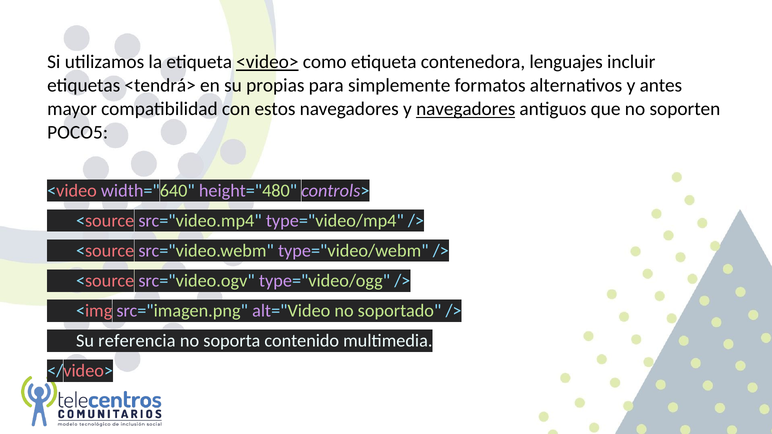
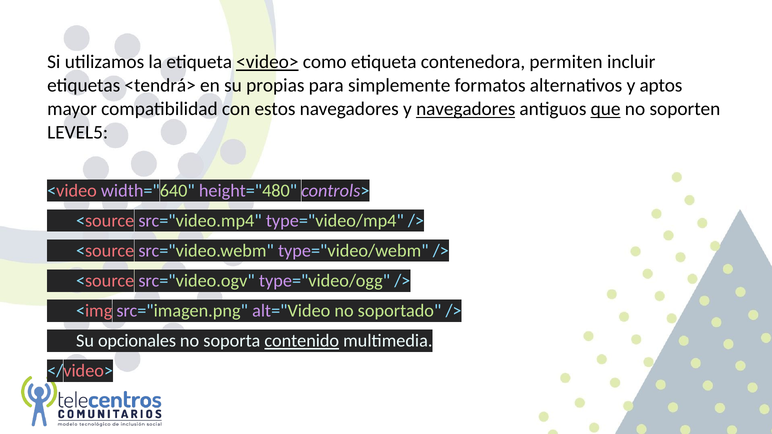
lenguajes: lenguajes -> permiten
antes: antes -> aptos
que underline: none -> present
POCO5: POCO5 -> LEVEL5
referencia: referencia -> opcionales
contenido underline: none -> present
